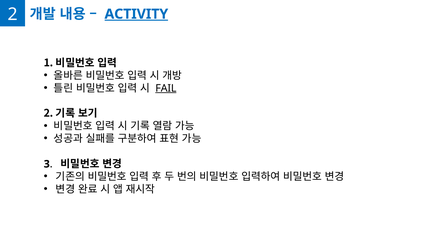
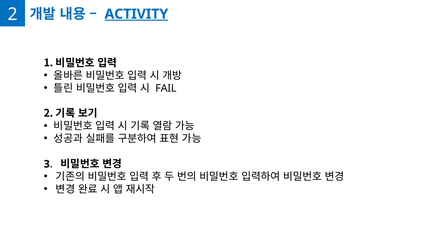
FAIL underline: present -> none
